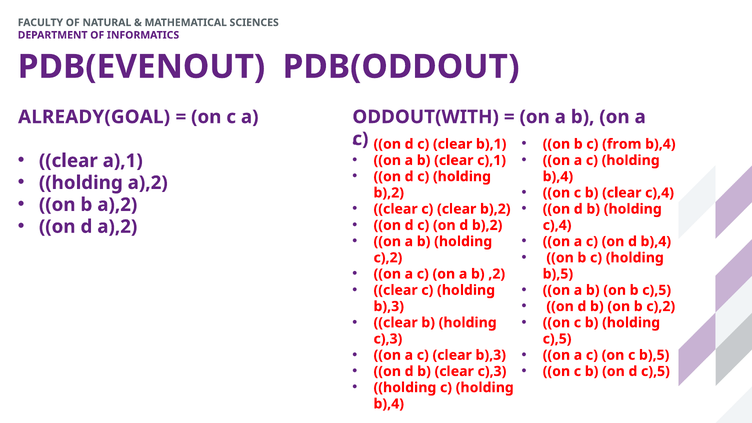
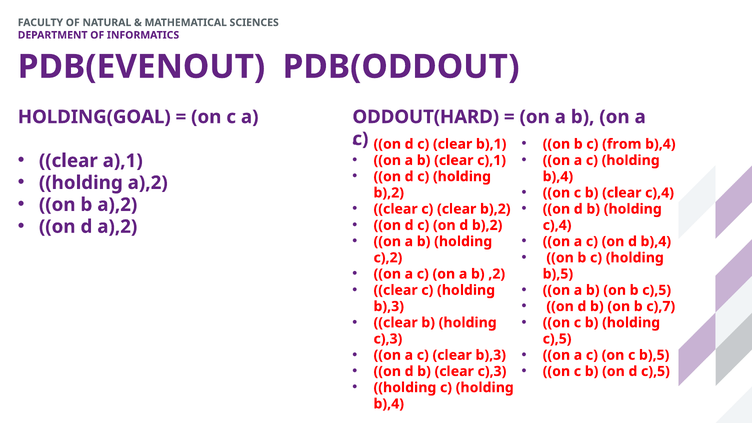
ALREADY(GOAL: ALREADY(GOAL -> HOLDING(GOAL
ODDOUT(WITH: ODDOUT(WITH -> ODDOUT(HARD
b c),2: c),2 -> c),7
